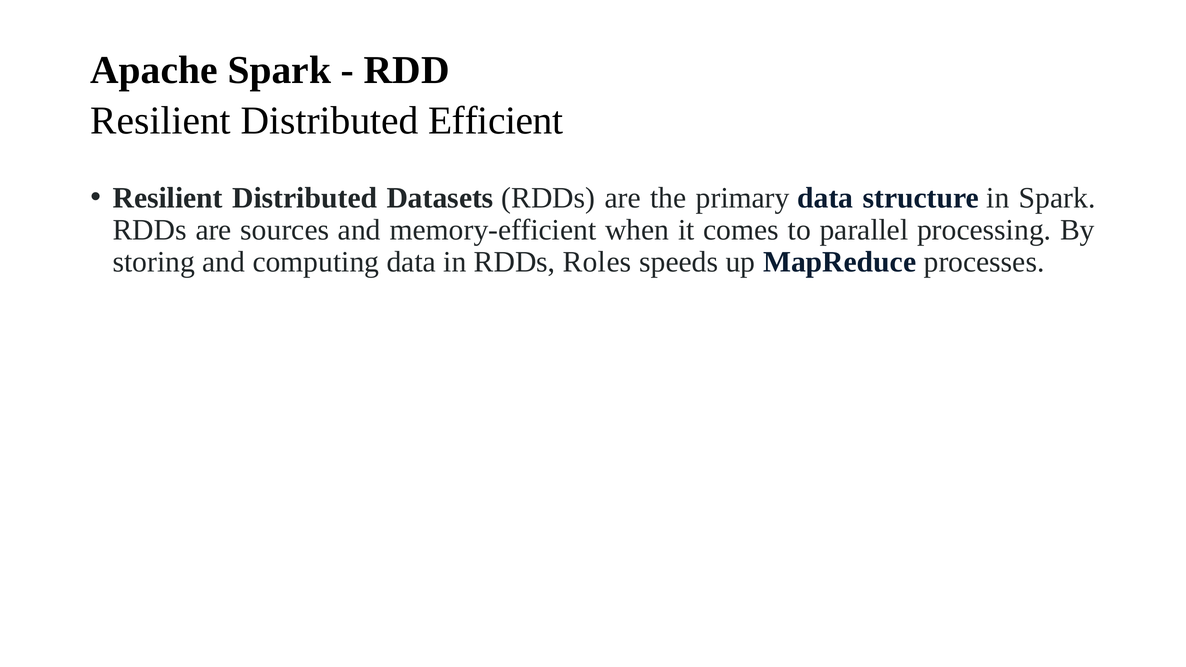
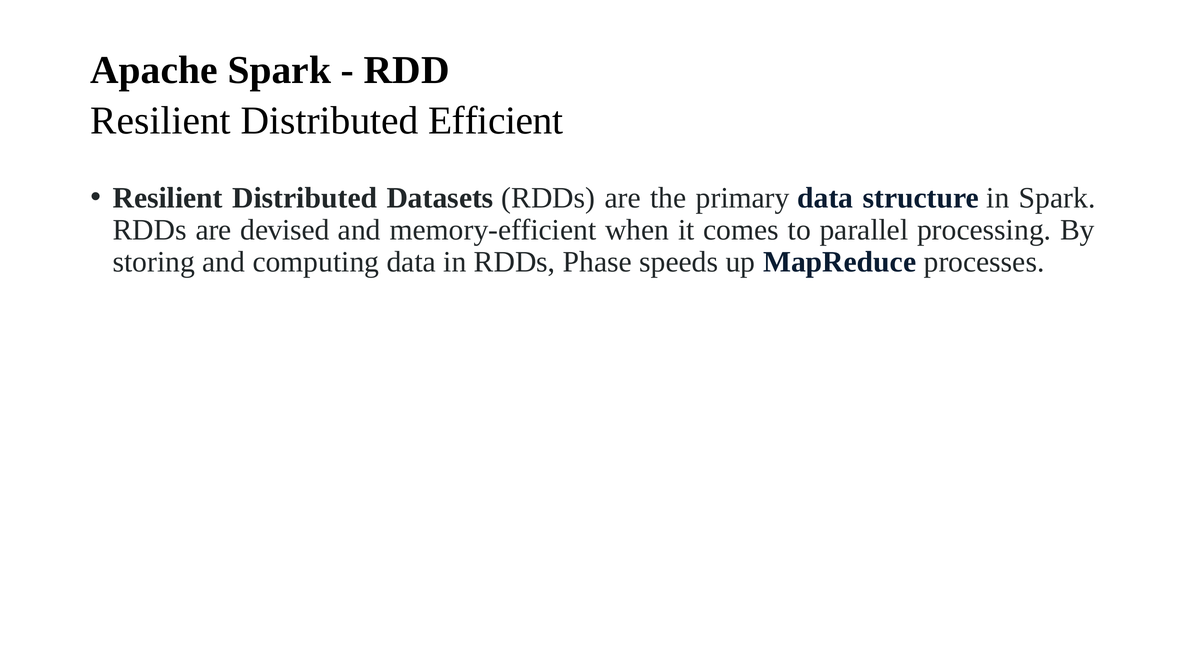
sources: sources -> devised
Roles: Roles -> Phase
